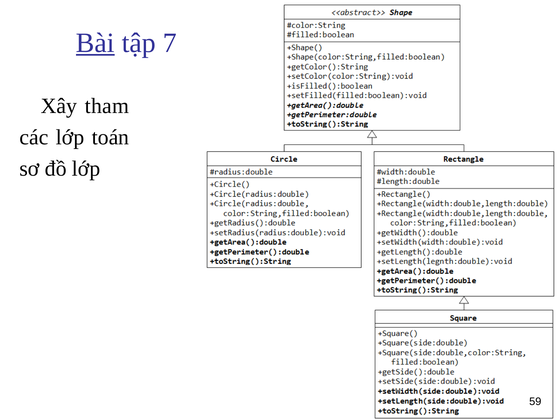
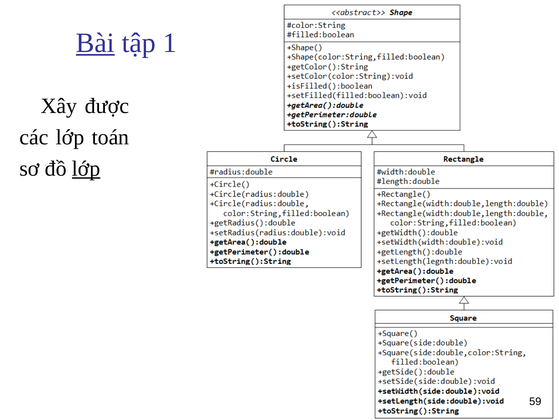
7: 7 -> 1
tham: tham -> được
lớp at (86, 168) underline: none -> present
